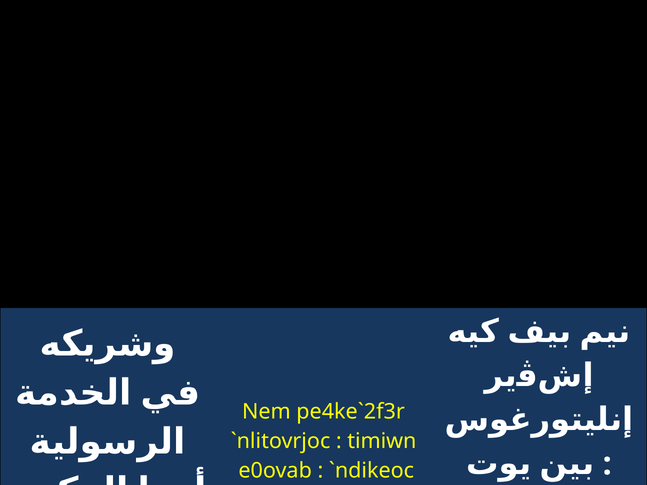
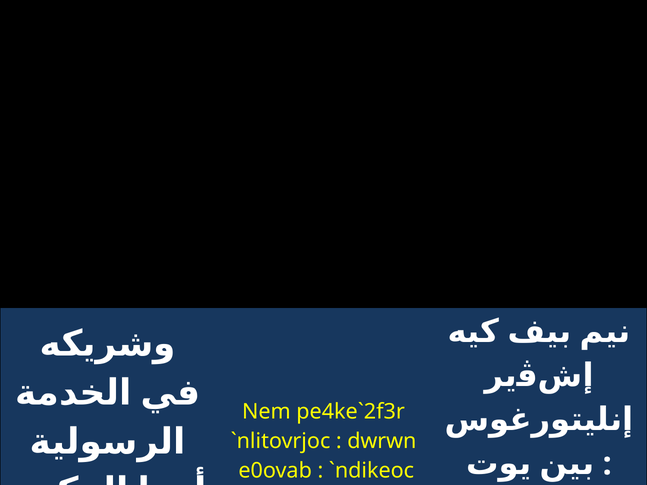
timiwn: timiwn -> dwrwn
